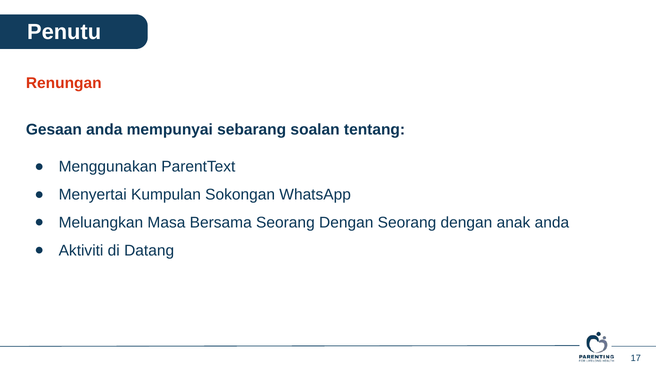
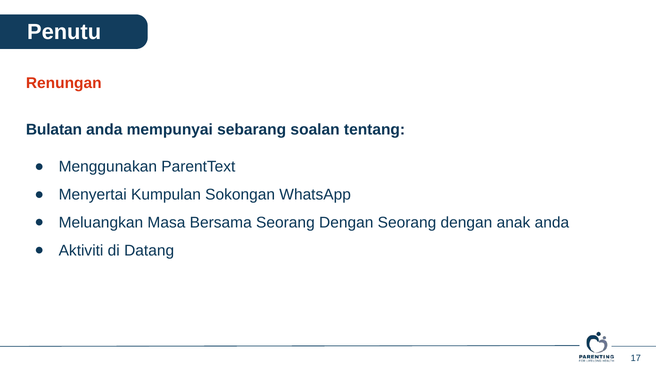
Gesaan: Gesaan -> Bulatan
